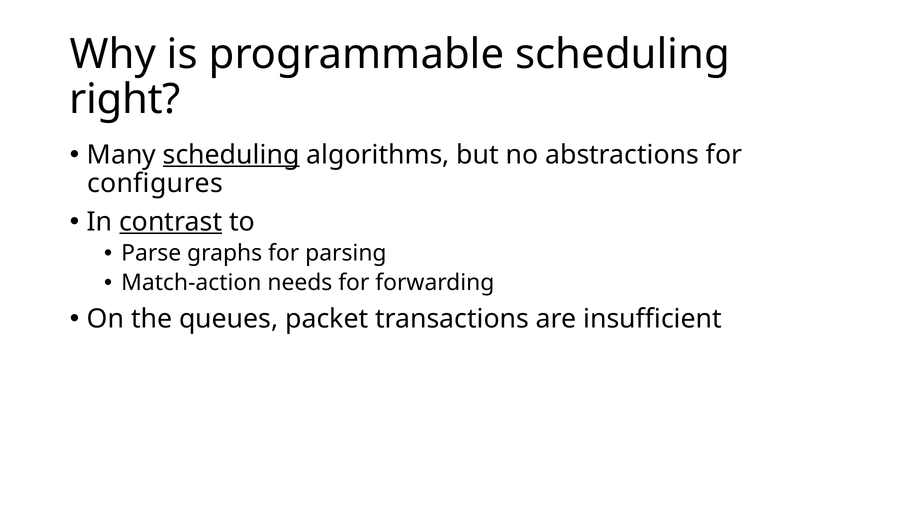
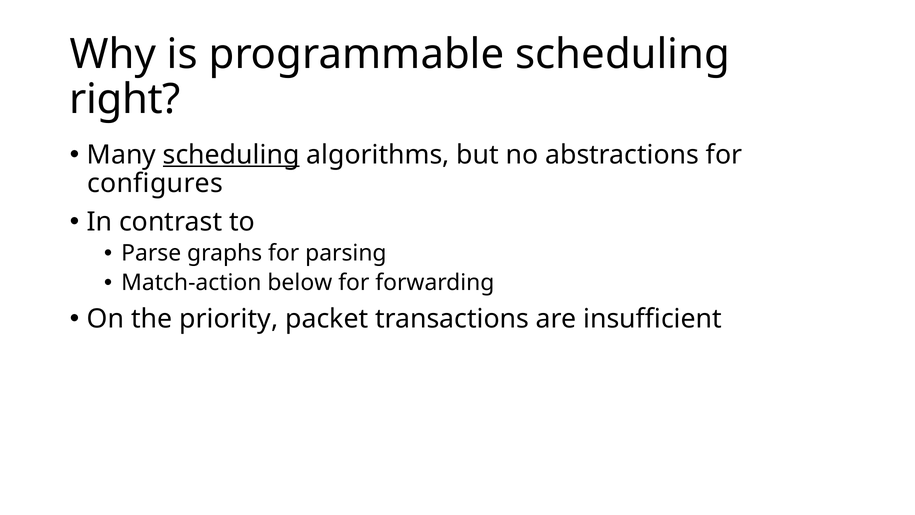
contrast underline: present -> none
needs: needs -> below
queues: queues -> priority
